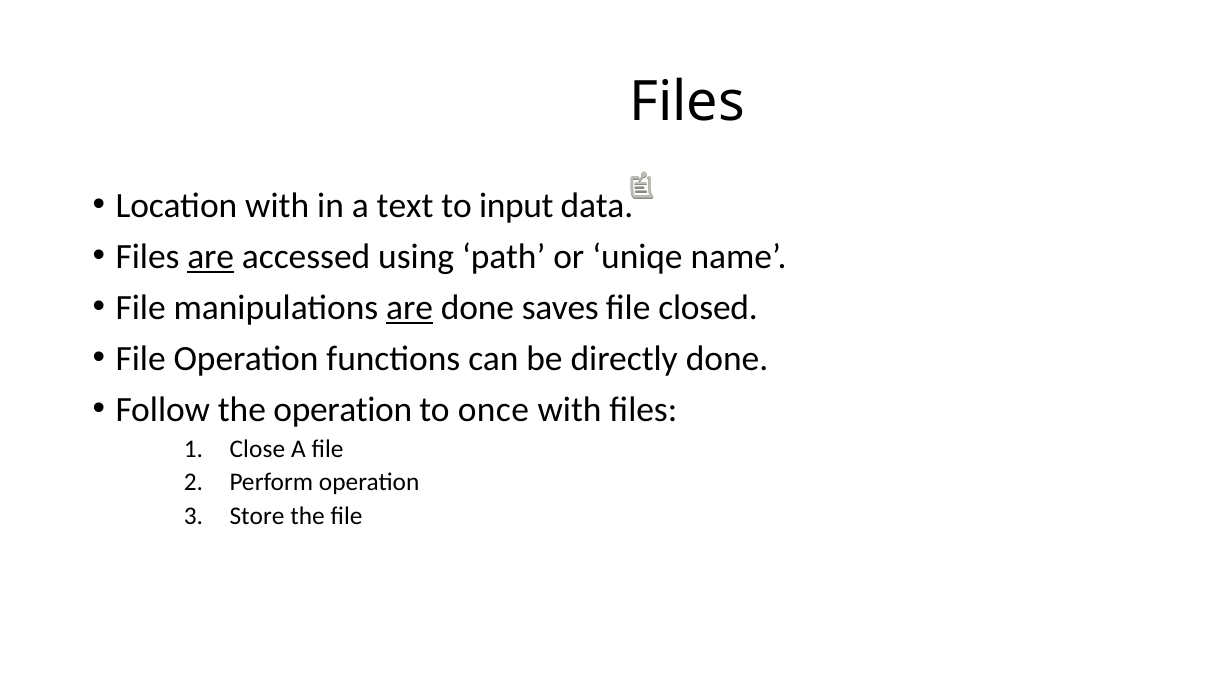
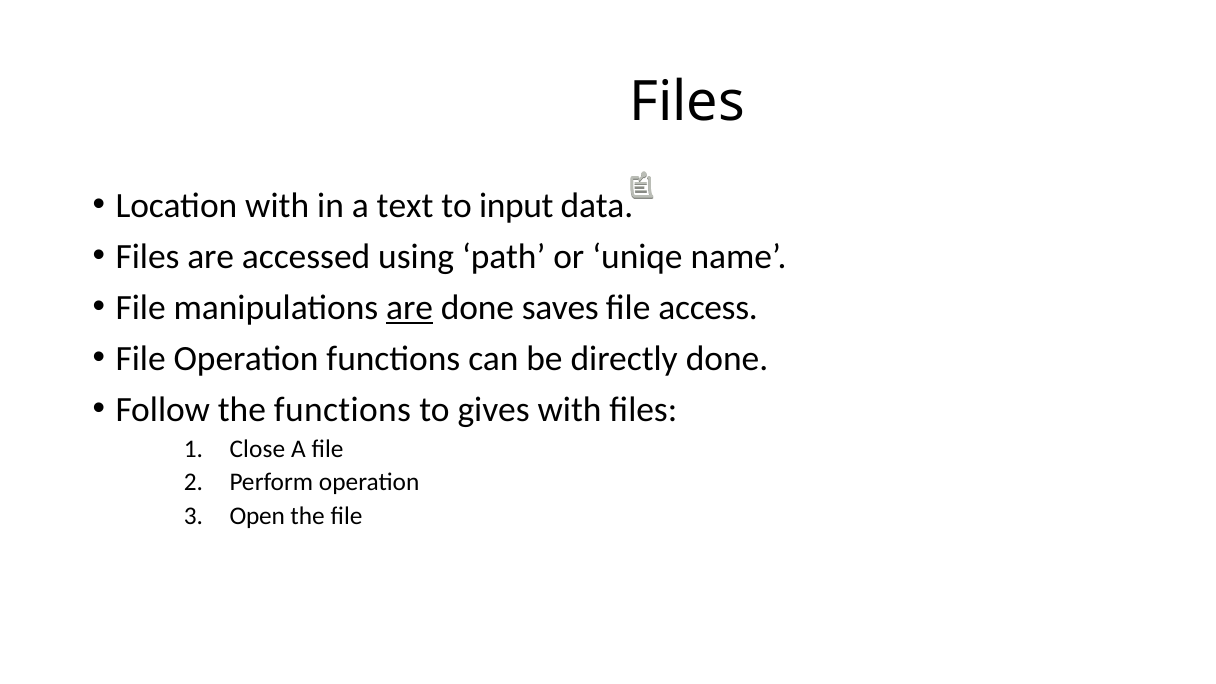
are at (211, 257) underline: present -> none
closed: closed -> access
the operation: operation -> functions
once: once -> gives
Store: Store -> Open
